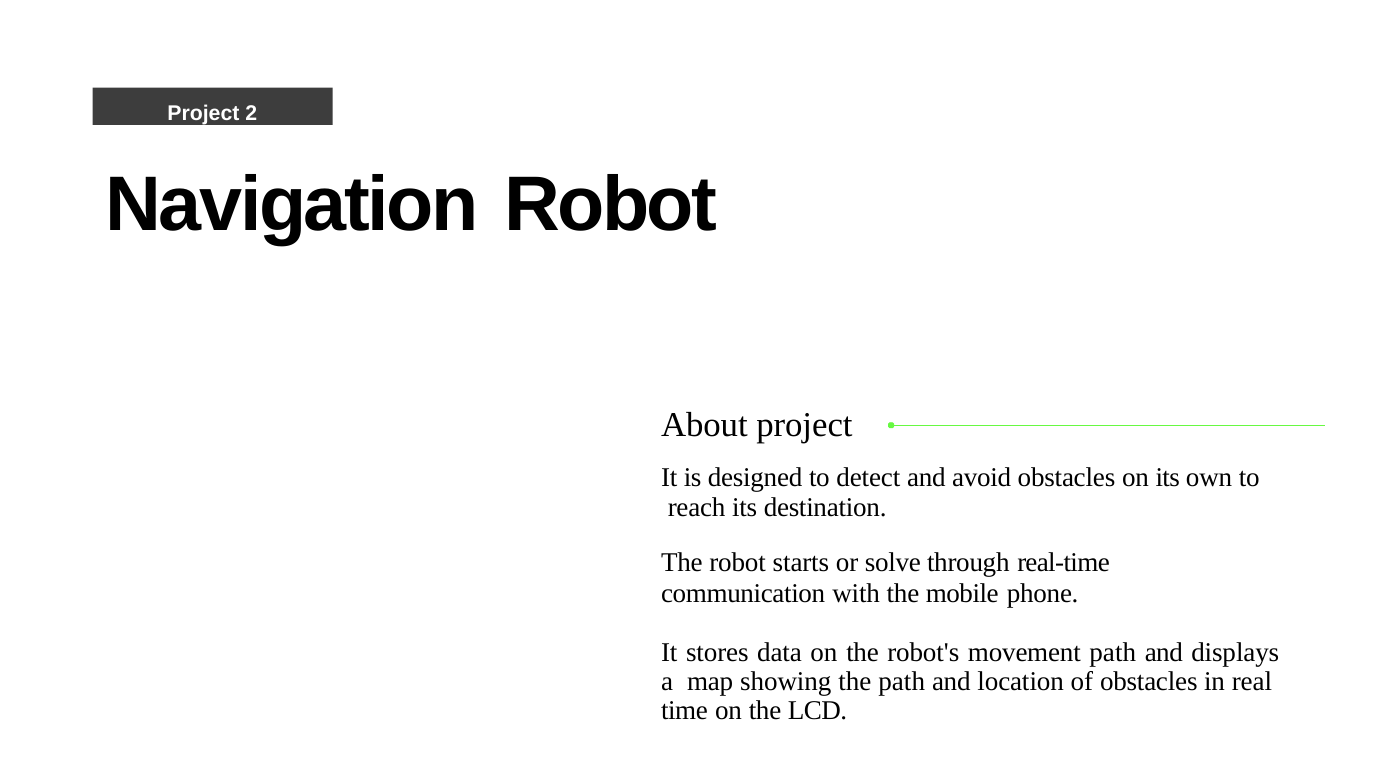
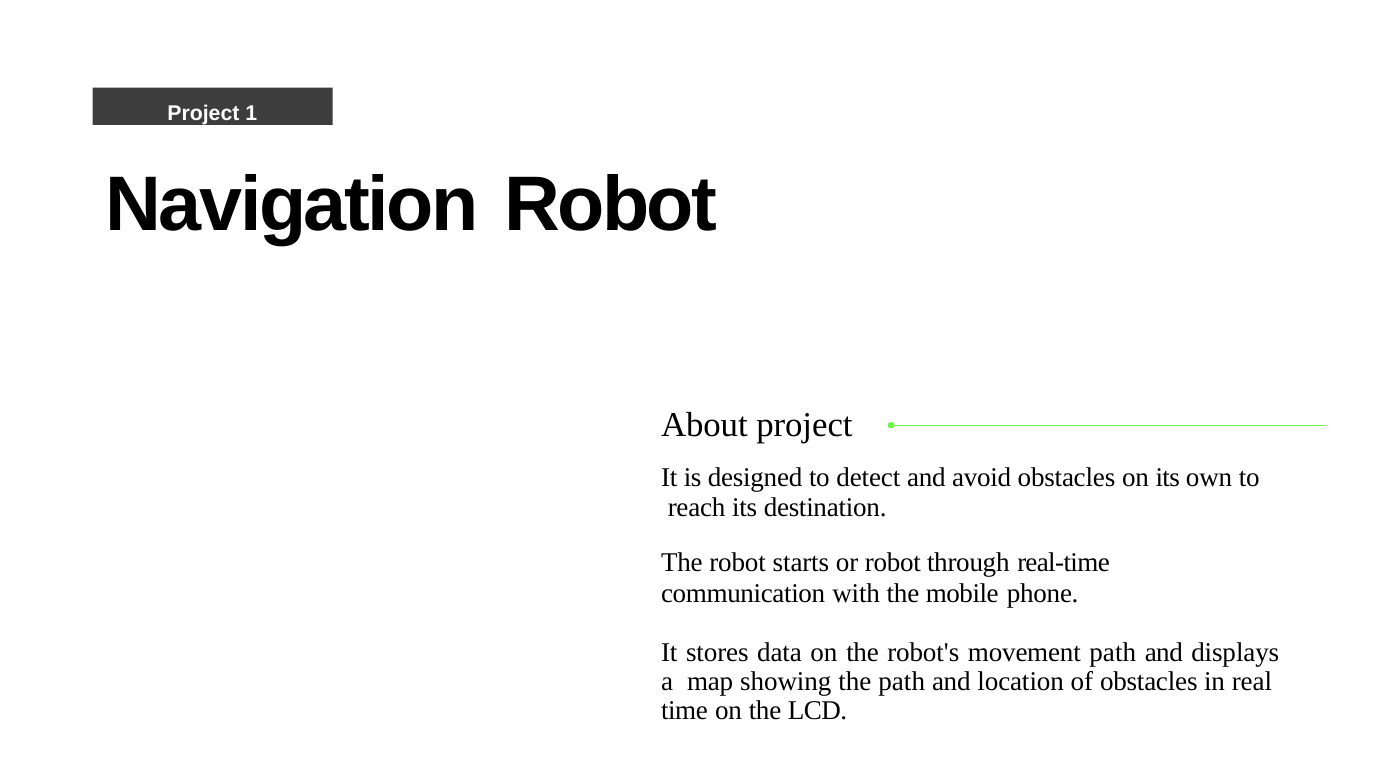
2: 2 -> 1
or solve: solve -> robot
